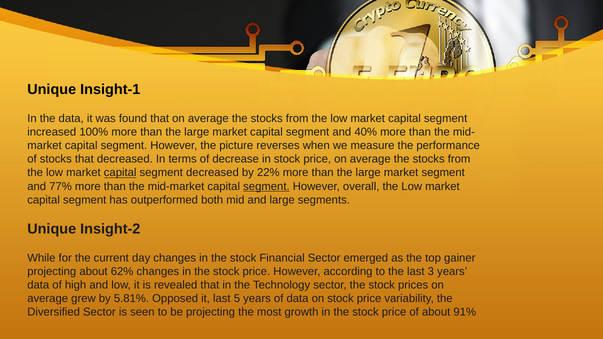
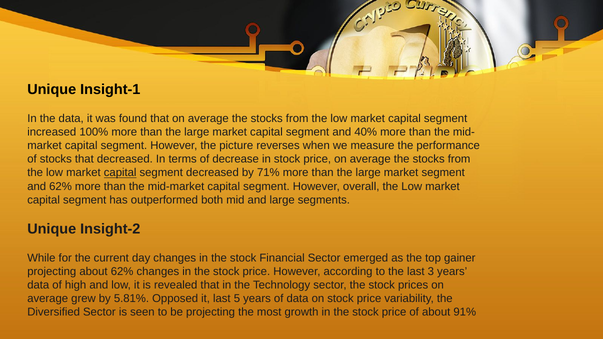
22%: 22% -> 71%
and 77%: 77% -> 62%
segment at (266, 186) underline: present -> none
